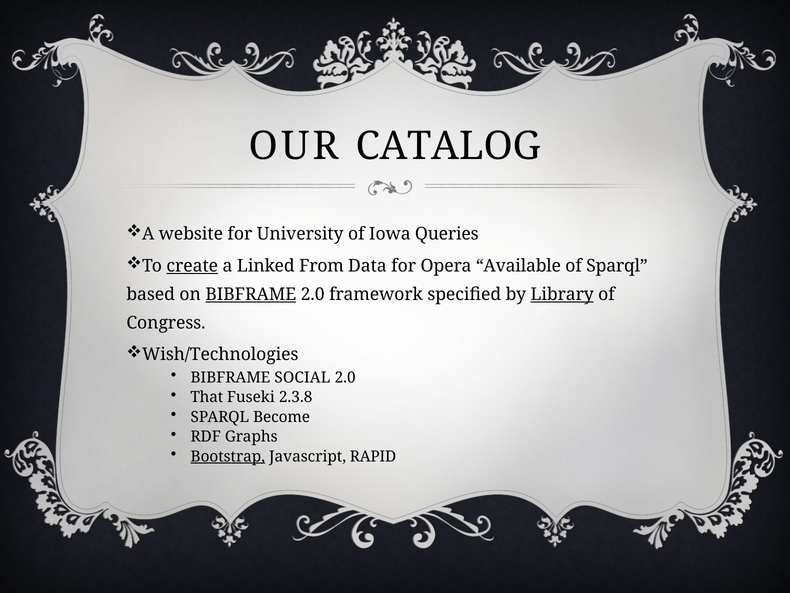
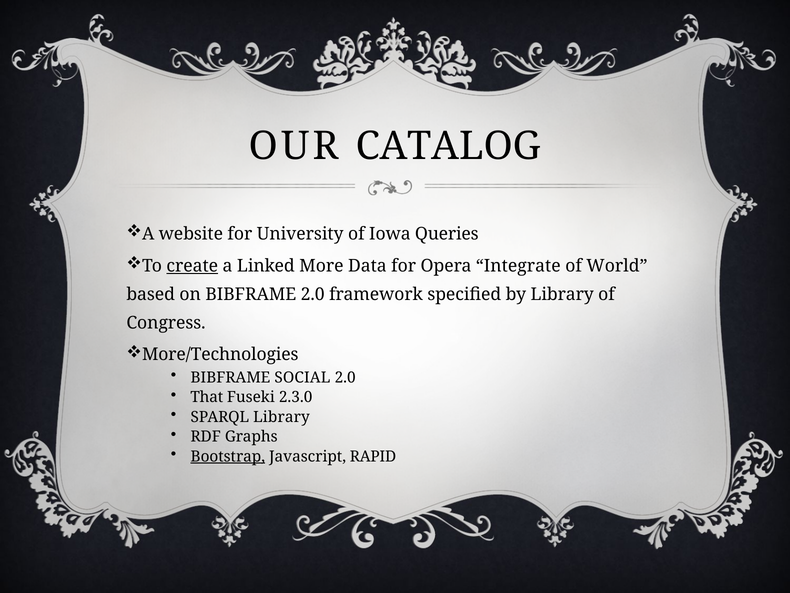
From: From -> More
Available: Available -> Integrate
of Sparql: Sparql -> World
BIBFRAME at (251, 294) underline: present -> none
Library at (562, 294) underline: present -> none
Wish/Technologies: Wish/Technologies -> More/Technologies
2.3.8: 2.3.8 -> 2.3.0
SPARQL Become: Become -> Library
